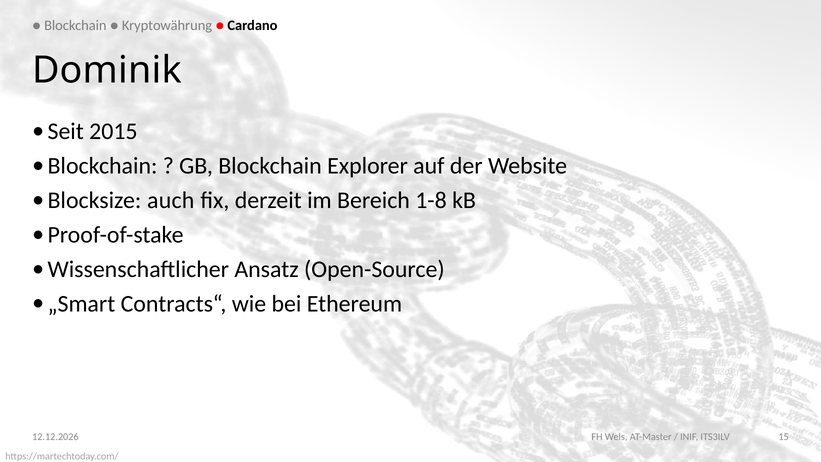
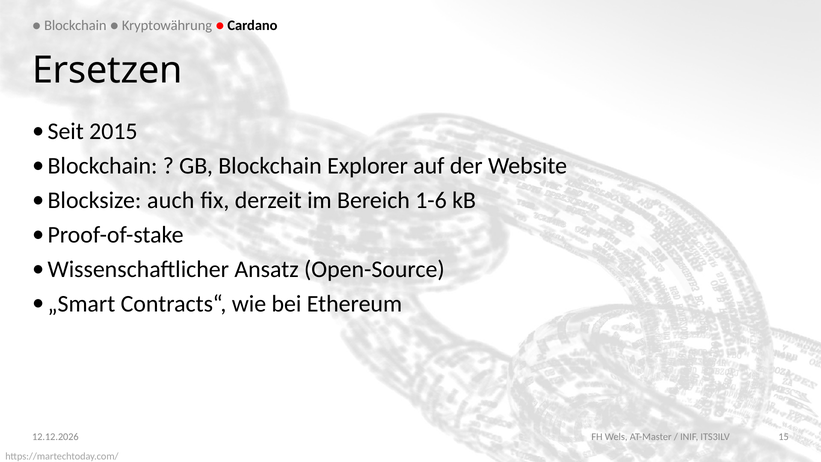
Dominik: Dominik -> Ersetzen
1-8: 1-8 -> 1-6
